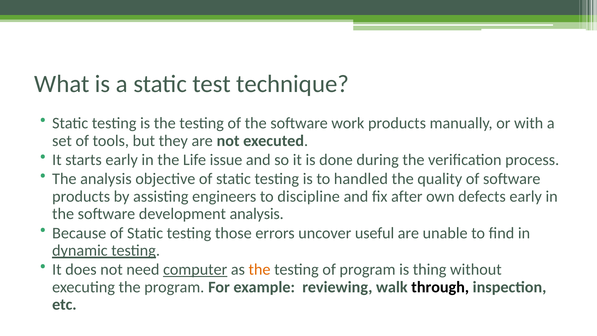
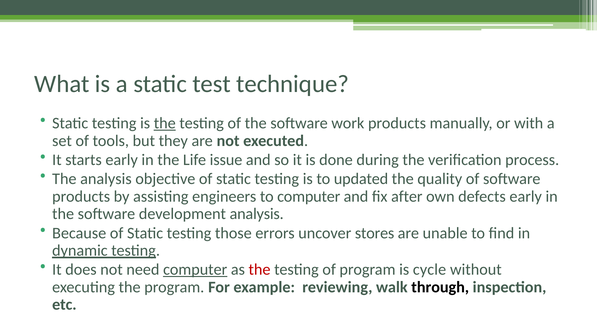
the at (165, 123) underline: none -> present
handled: handled -> updated
to discipline: discipline -> computer
useful: useful -> stores
the at (260, 269) colour: orange -> red
thing: thing -> cycle
